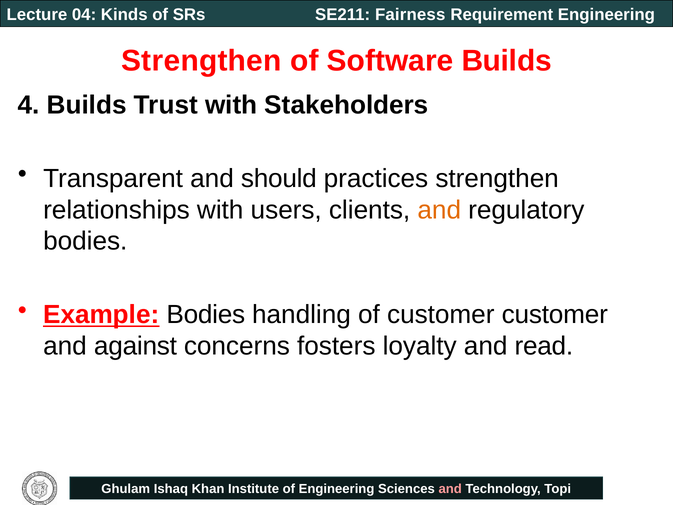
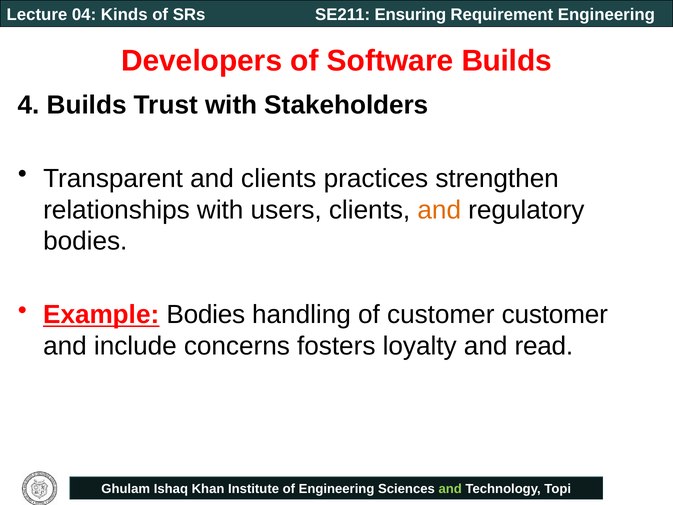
Fairness: Fairness -> Ensuring
Strengthen at (201, 61): Strengthen -> Developers
and should: should -> clients
against: against -> include
and at (450, 489) colour: pink -> light green
